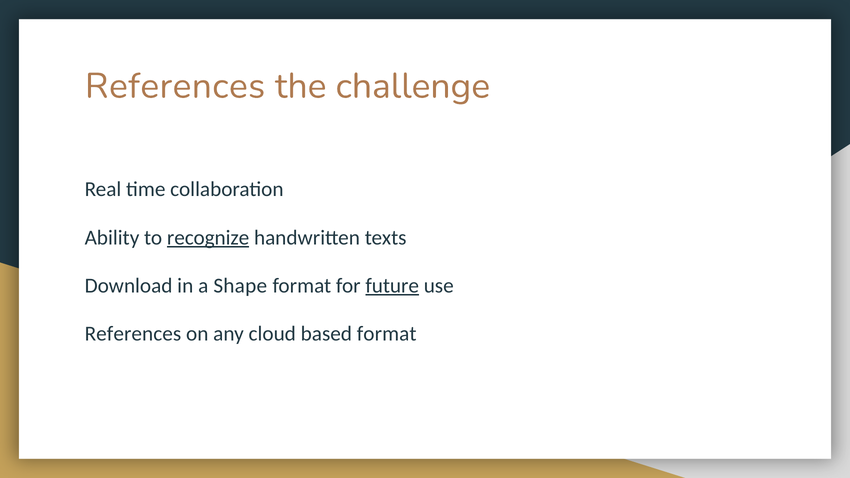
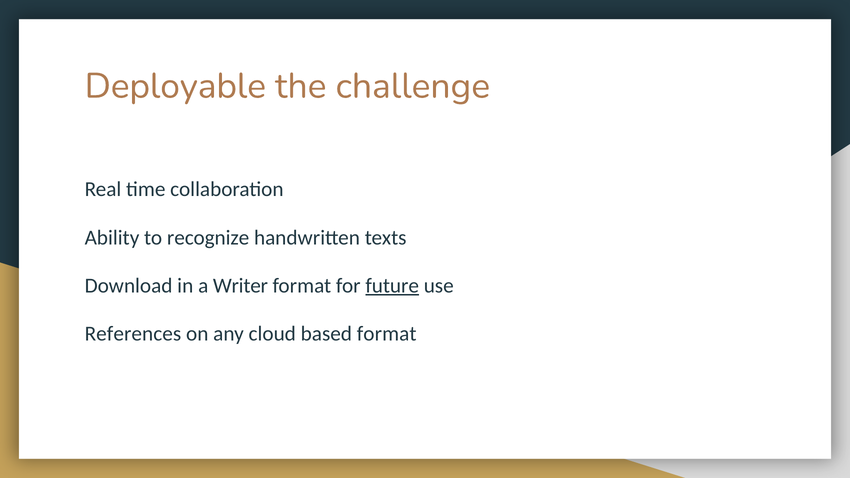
References at (175, 86): References -> Deployable
recognize underline: present -> none
Shape: Shape -> Writer
